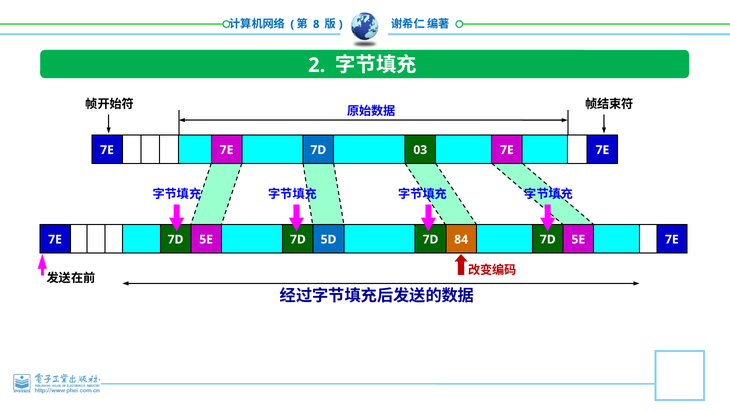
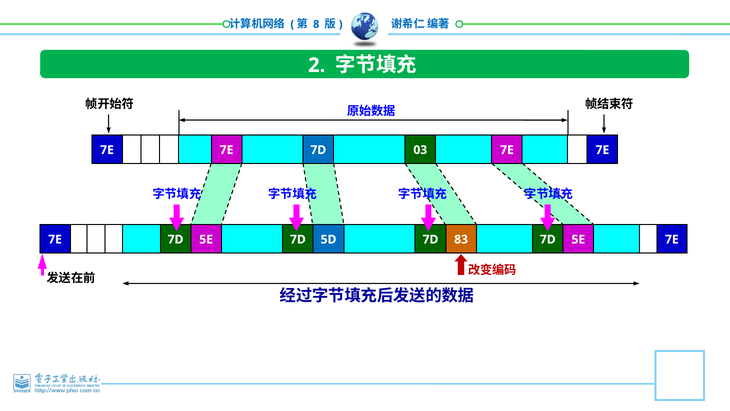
84: 84 -> 83
